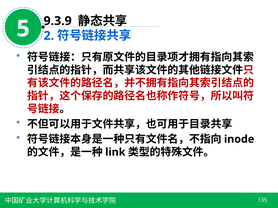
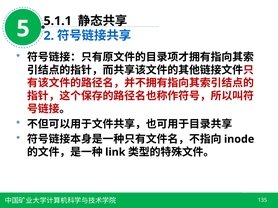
9.3.9: 9.3.9 -> 5.1.1
